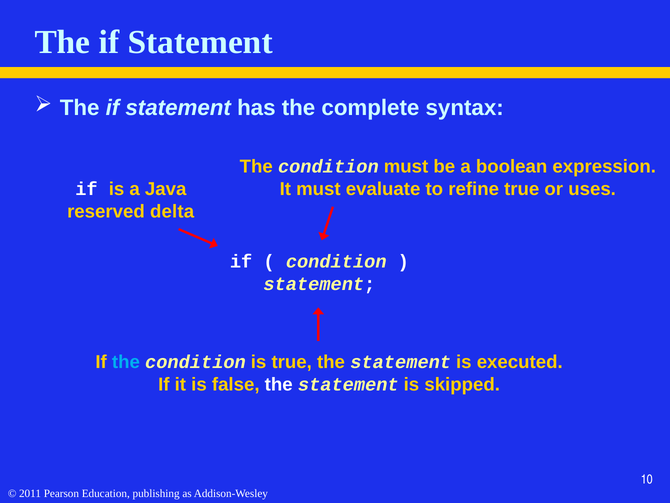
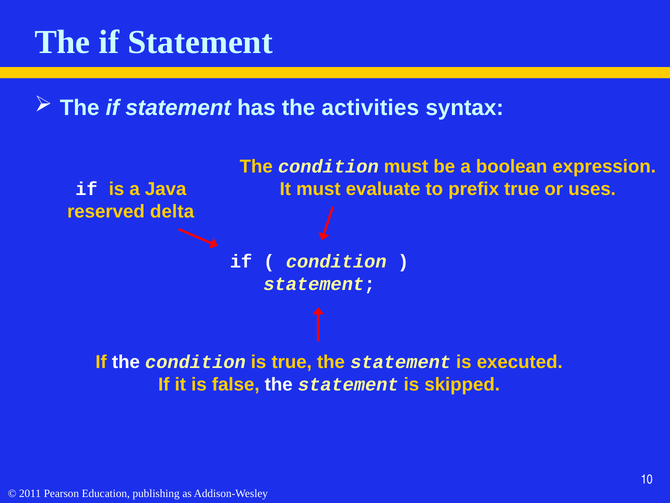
complete: complete -> activities
refine: refine -> prefix
the at (126, 362) colour: light blue -> white
